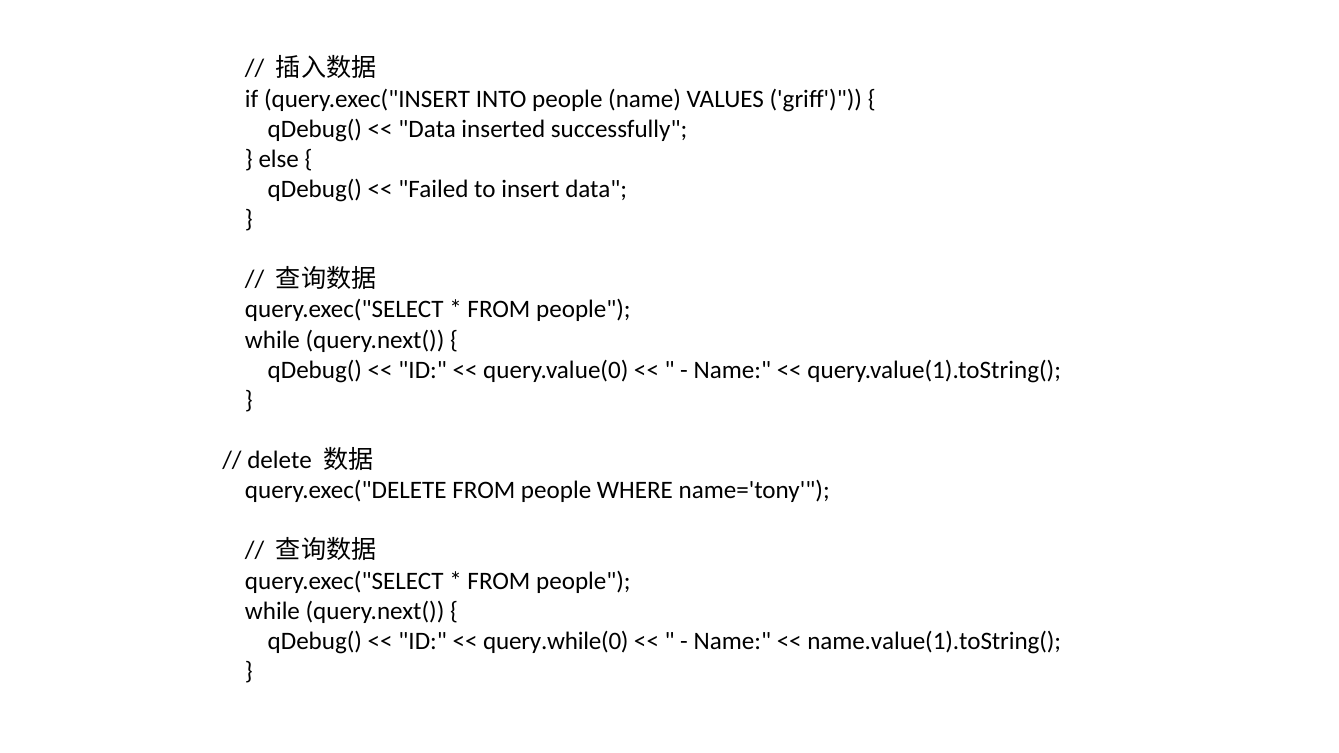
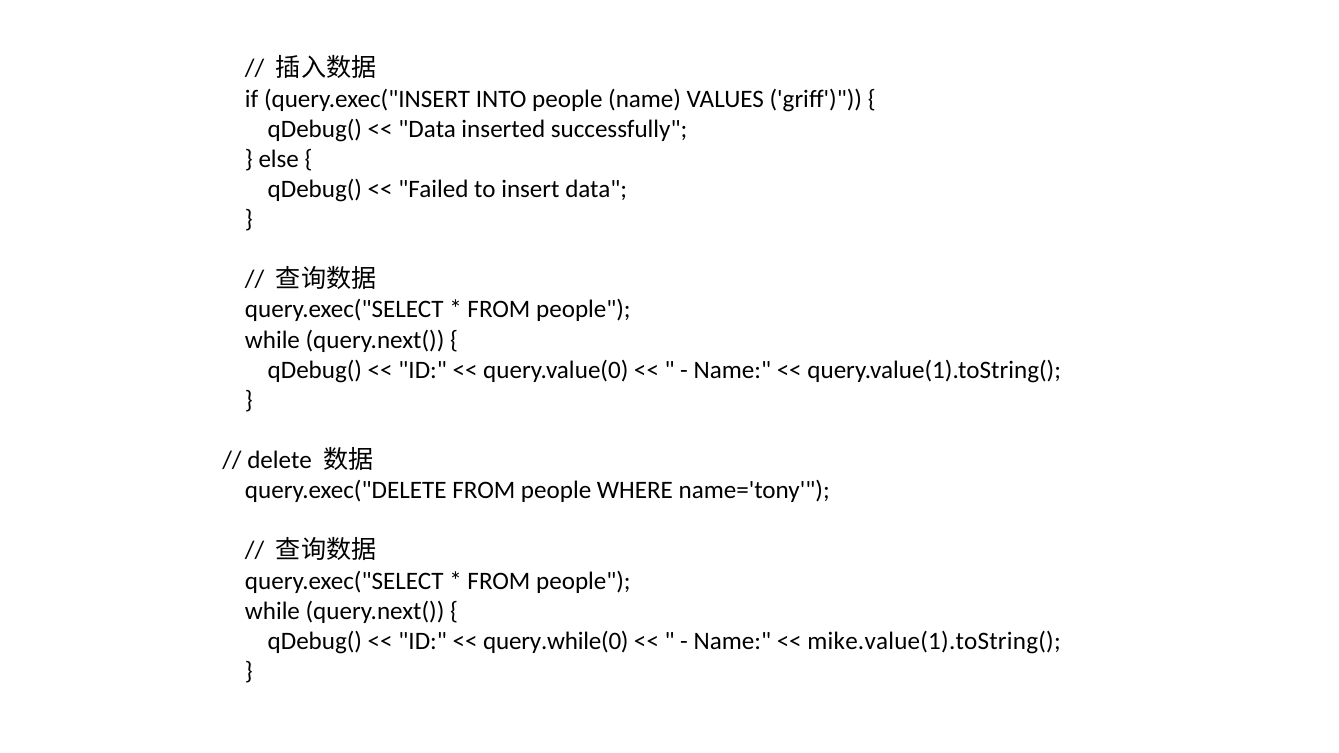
name.value(1).toString(: name.value(1).toString( -> mike.value(1).toString(
